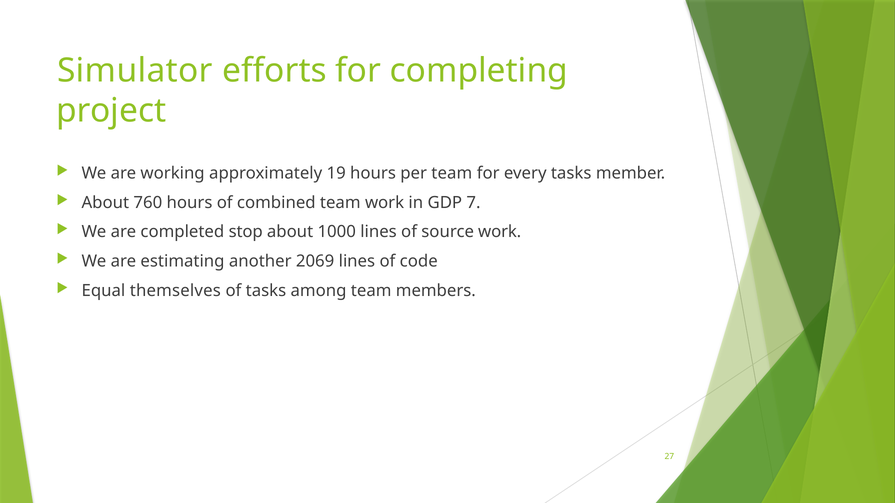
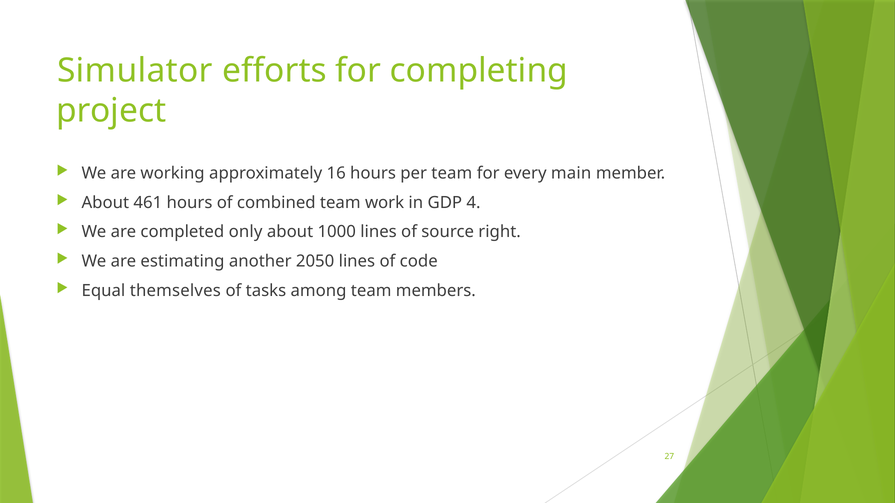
19: 19 -> 16
every tasks: tasks -> main
760: 760 -> 461
7: 7 -> 4
stop: stop -> only
source work: work -> right
2069: 2069 -> 2050
